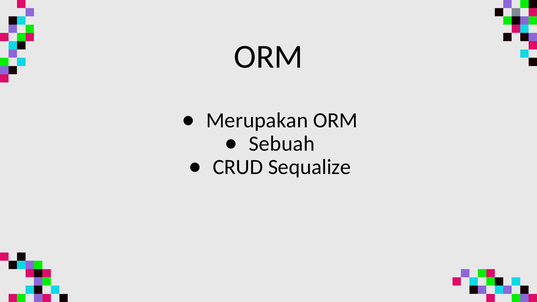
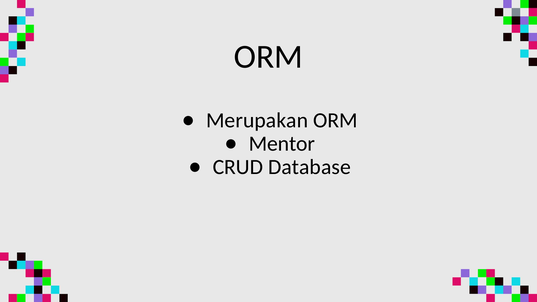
Sebuah: Sebuah -> Mentor
Sequalize: Sequalize -> Database
